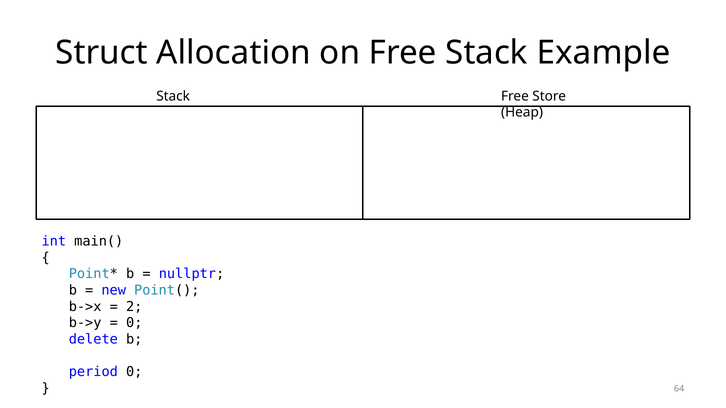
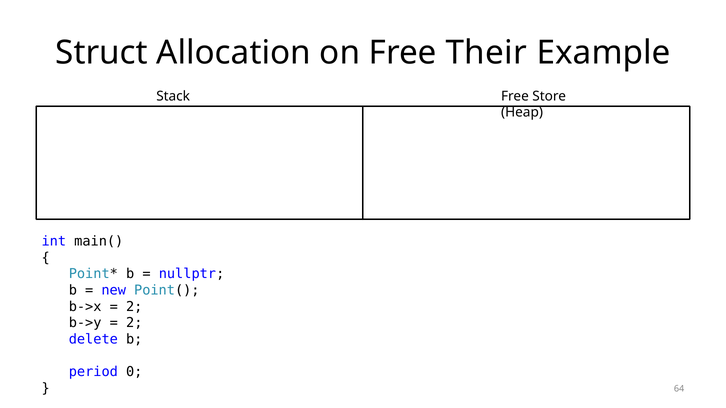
Free Stack: Stack -> Their
0 at (134, 323): 0 -> 2
